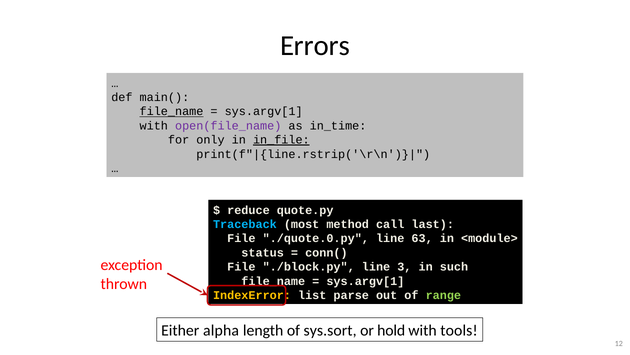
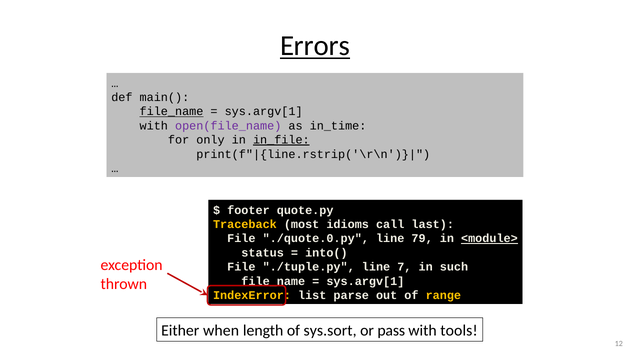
Errors underline: none -> present
reduce: reduce -> footer
Traceback colour: light blue -> yellow
method: method -> idioms
63: 63 -> 79
<module> underline: none -> present
conn(: conn( -> into(
./block.py: ./block.py -> ./tuple.py
3: 3 -> 7
range colour: light green -> yellow
alpha: alpha -> when
hold: hold -> pass
